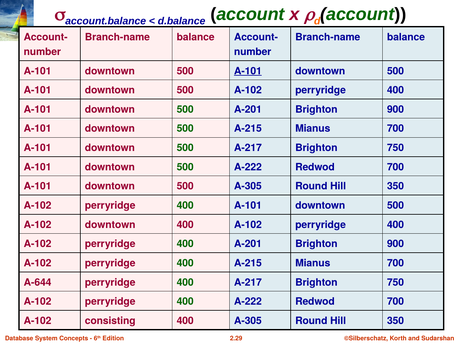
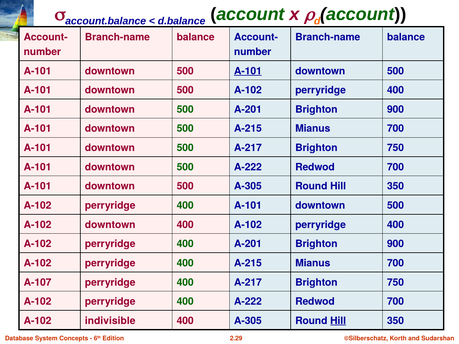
A-644: A-644 -> A-107
consisting: consisting -> indivisible
Hill at (338, 321) underline: none -> present
